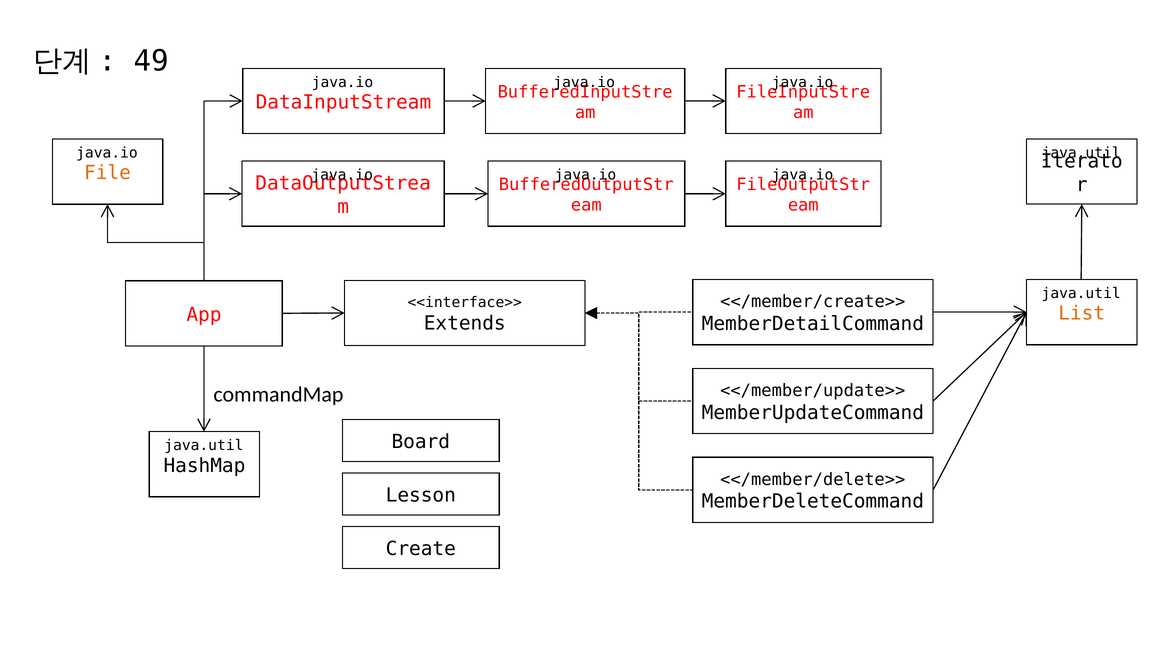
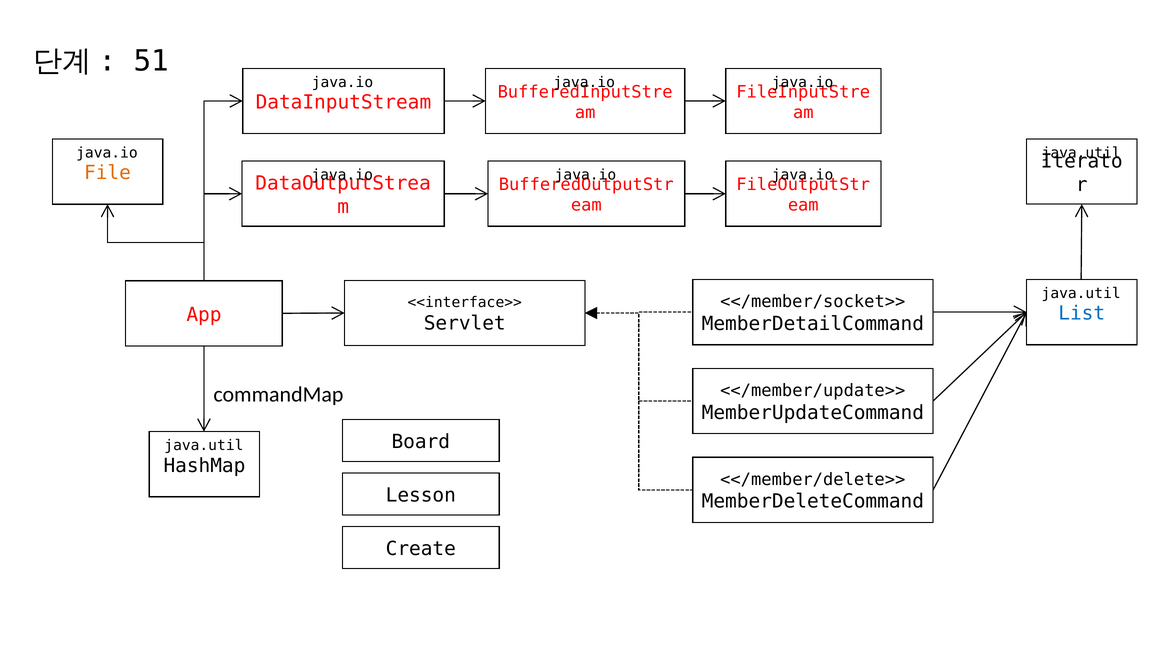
49: 49 -> 51
<</member/create>>: <</member/create>> -> <</member/socket>>
List colour: orange -> blue
Extends: Extends -> Servlet
